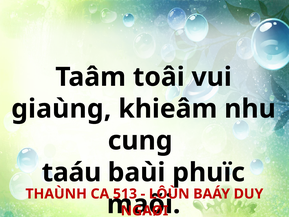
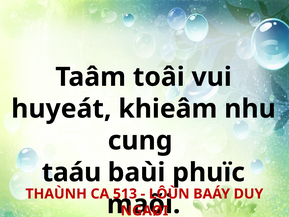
giaùng: giaùng -> huyeát
